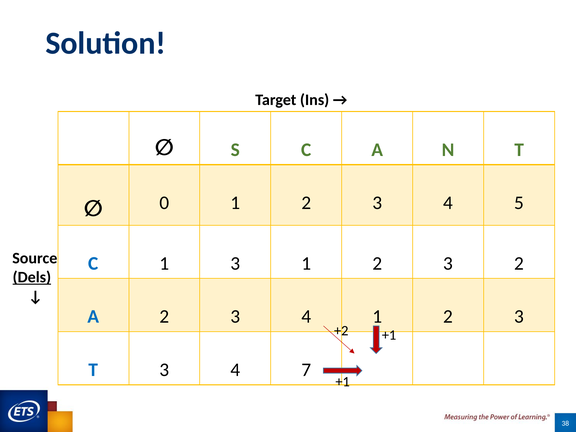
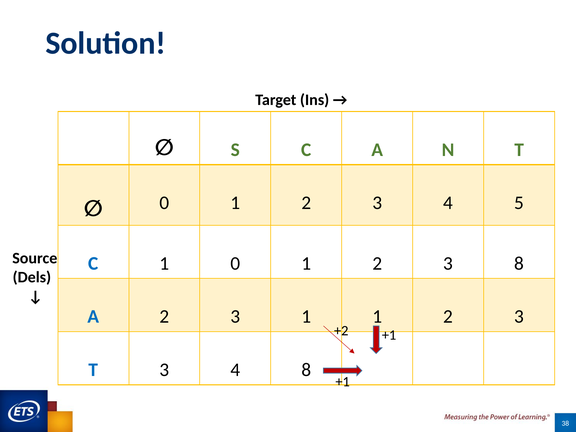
1 3: 3 -> 0
3 2: 2 -> 8
Dels underline: present -> none
A 2 3 4: 4 -> 1
4 7: 7 -> 8
